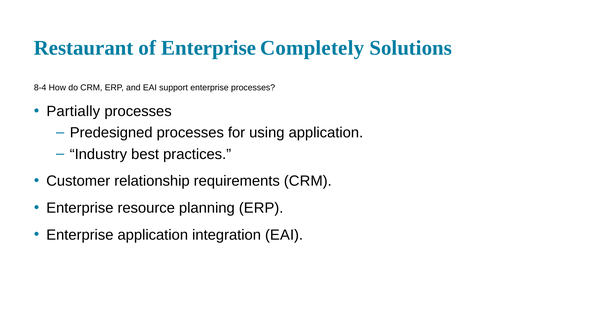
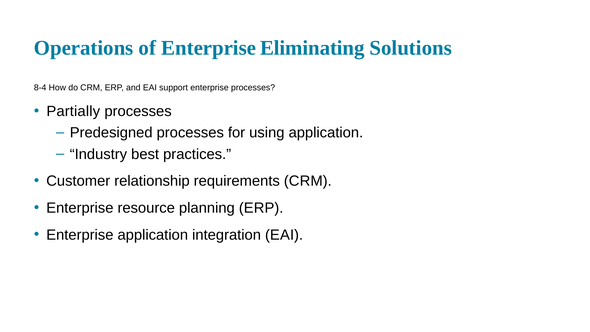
Restaurant: Restaurant -> Operations
Completely: Completely -> Eliminating
